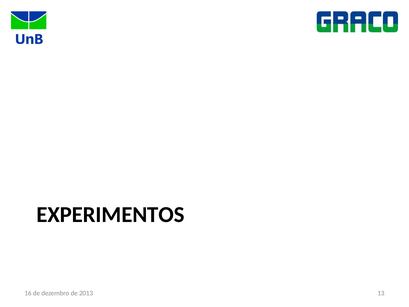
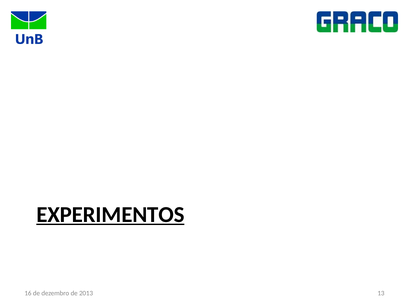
EXPERIMENTOS underline: none -> present
